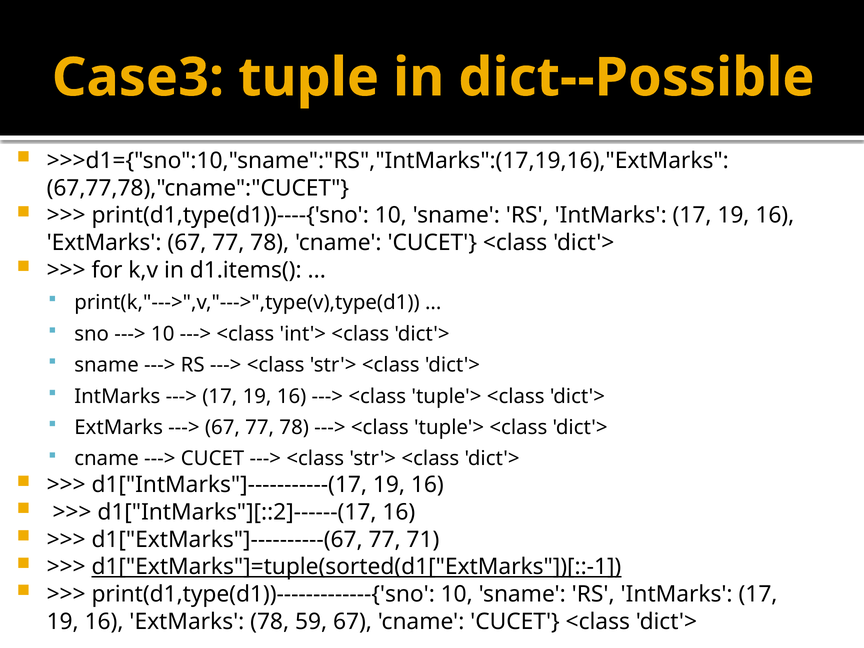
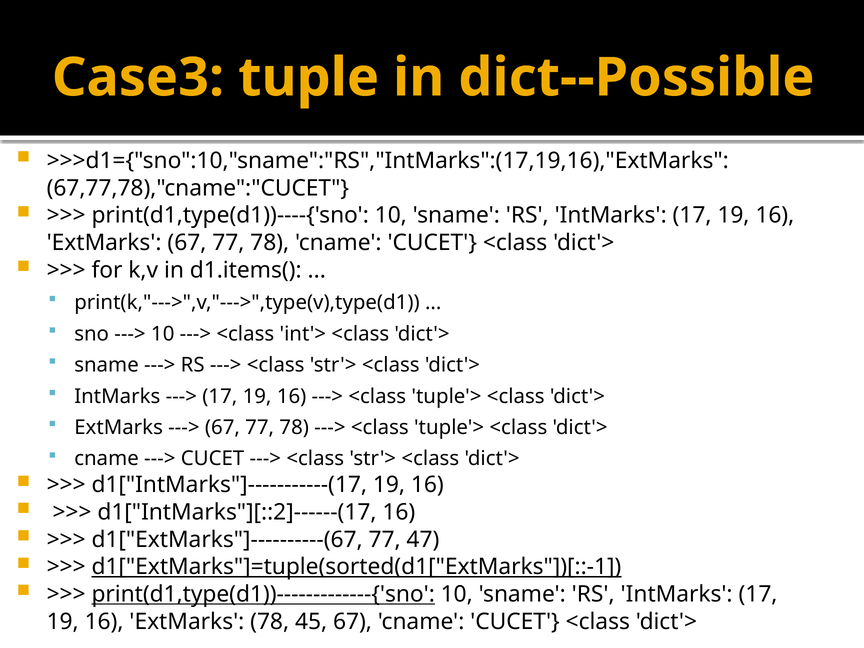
71: 71 -> 47
print(d1,type(d1))-------------{'sno underline: none -> present
59: 59 -> 45
